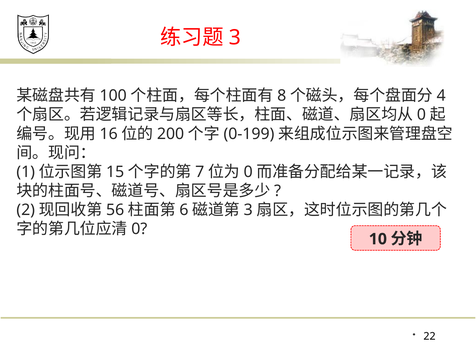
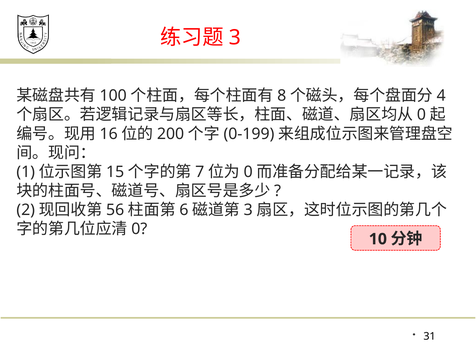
22: 22 -> 31
